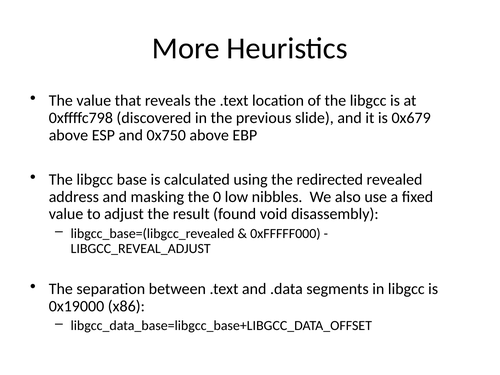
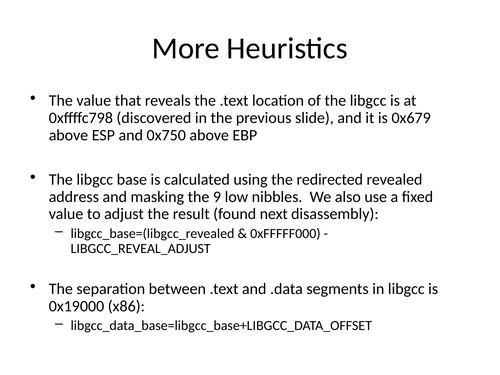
0: 0 -> 9
void: void -> next
